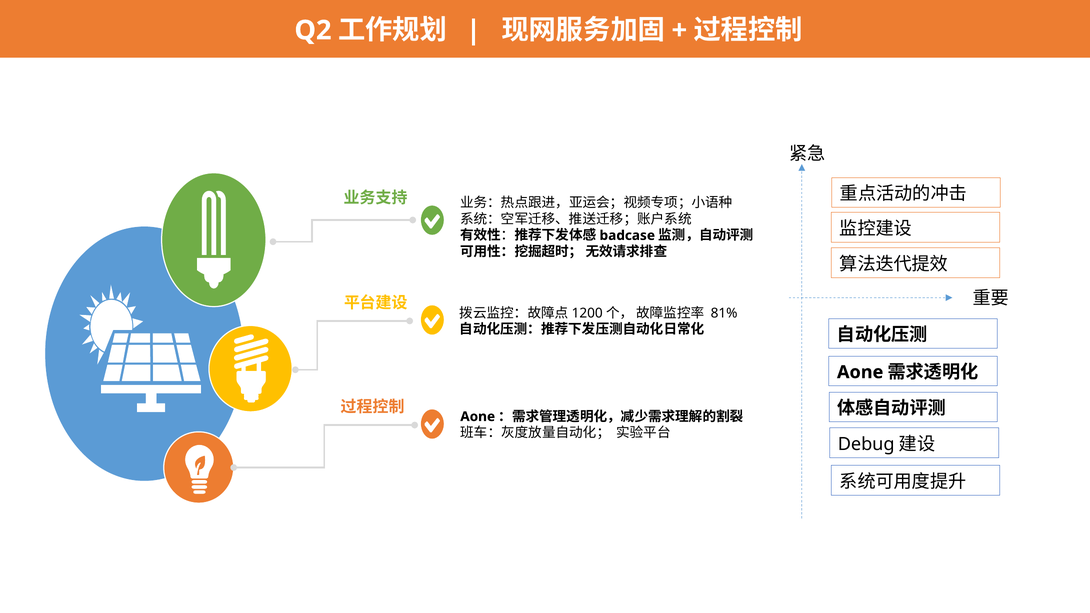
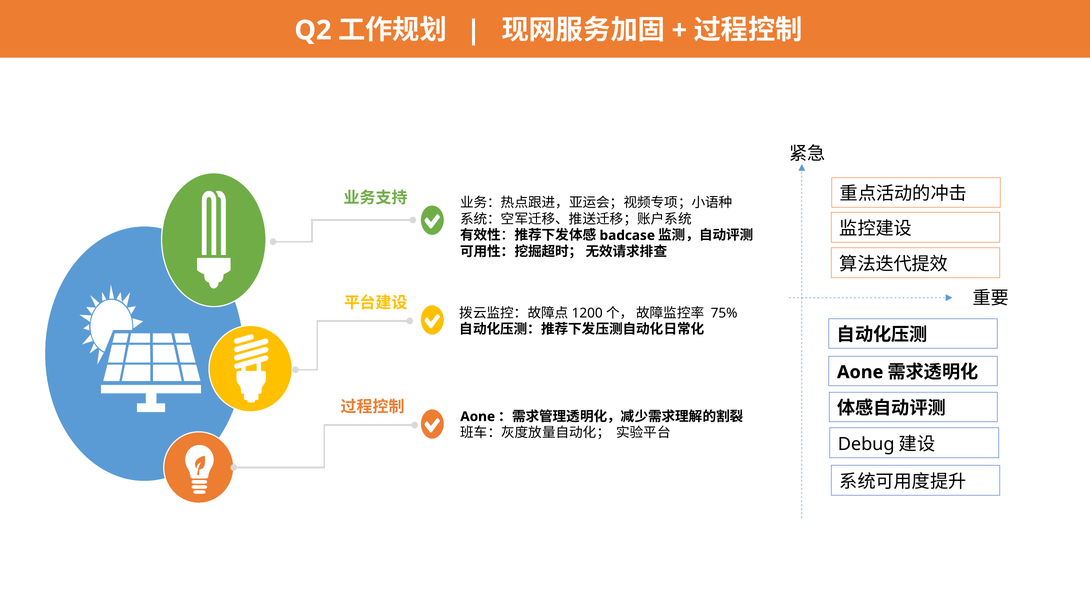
81%: 81% -> 75%
